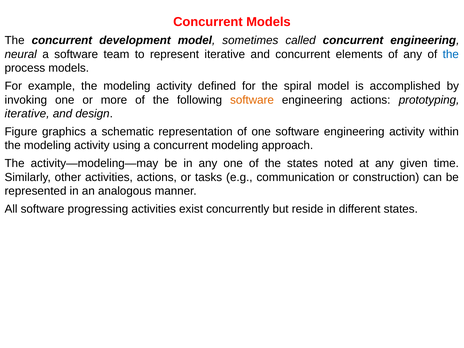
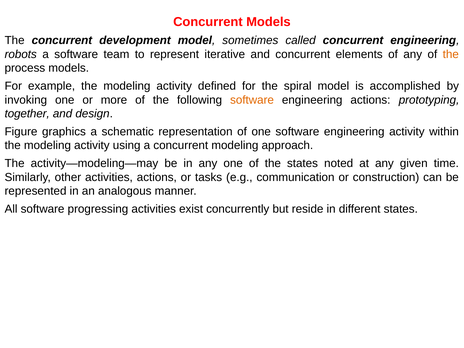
neural: neural -> robots
the at (451, 54) colour: blue -> orange
iterative at (27, 114): iterative -> together
